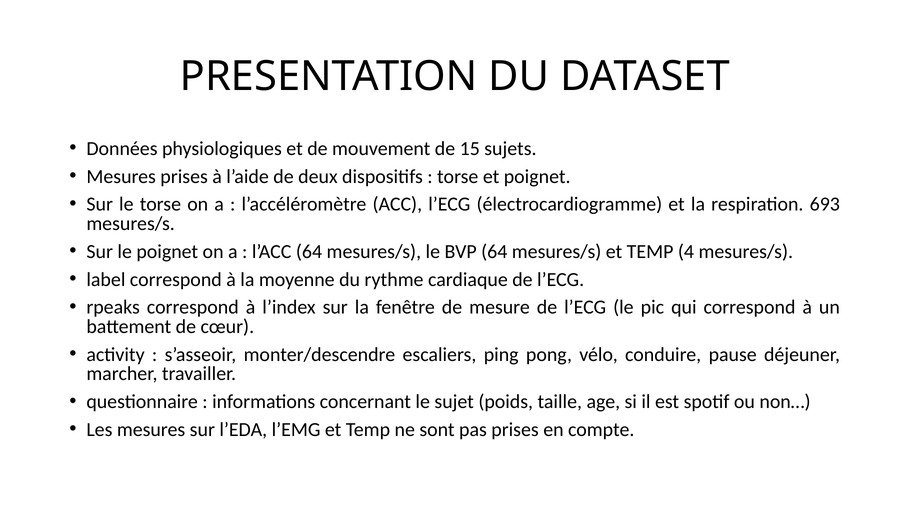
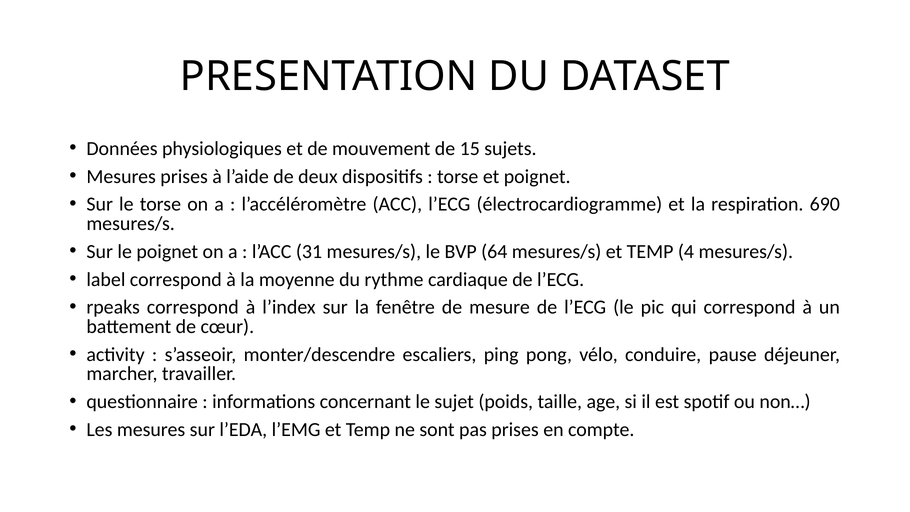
693: 693 -> 690
l’ACC 64: 64 -> 31
